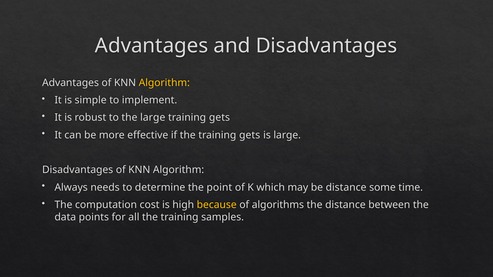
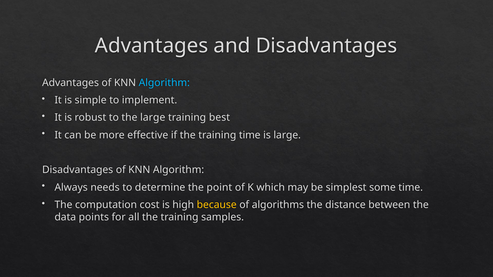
Algorithm at (164, 83) colour: yellow -> light blue
gets at (219, 118): gets -> best
the training gets: gets -> time
be distance: distance -> simplest
